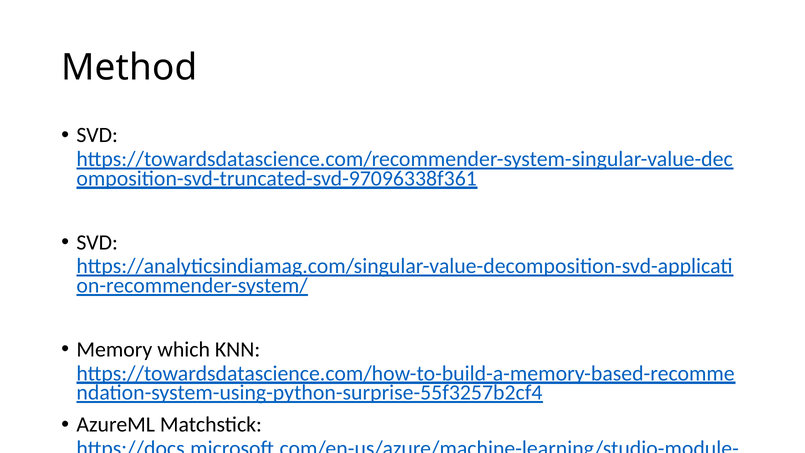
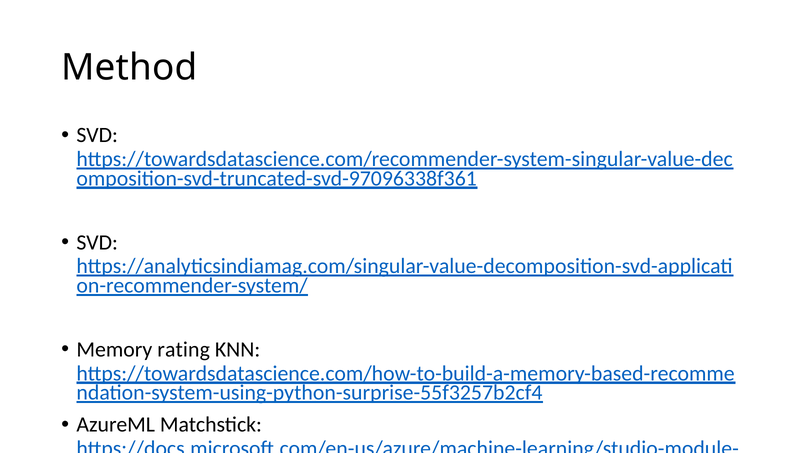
which: which -> rating
